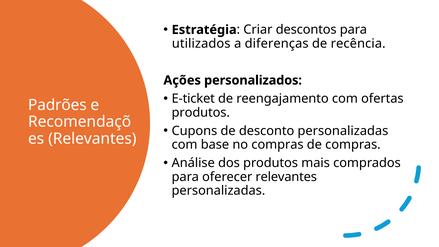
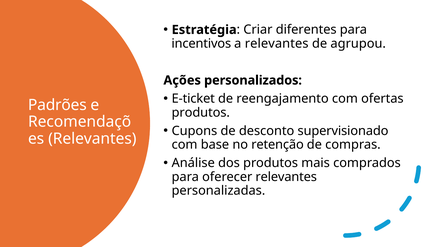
descontos: descontos -> diferentes
utilizados: utilizados -> incentivos
a diferenças: diferenças -> relevantes
recência: recência -> agrupou
desconto personalizadas: personalizadas -> supervisionado
no compras: compras -> retenção
